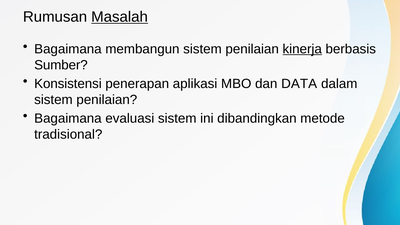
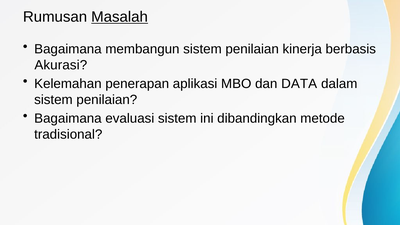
kinerja underline: present -> none
Sumber: Sumber -> Akurasi
Konsistensi: Konsistensi -> Kelemahan
